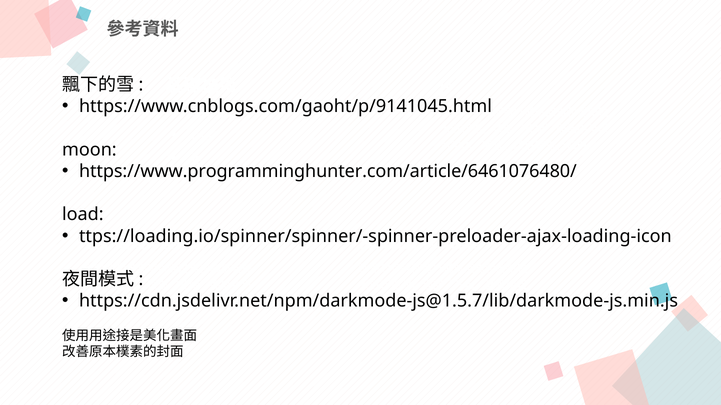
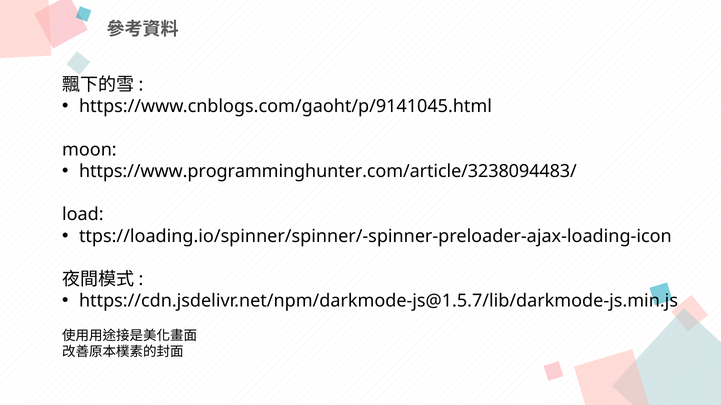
https://www.programminghunter.com/article/6461076480/: https://www.programminghunter.com/article/6461076480/ -> https://www.programminghunter.com/article/3238094483/
